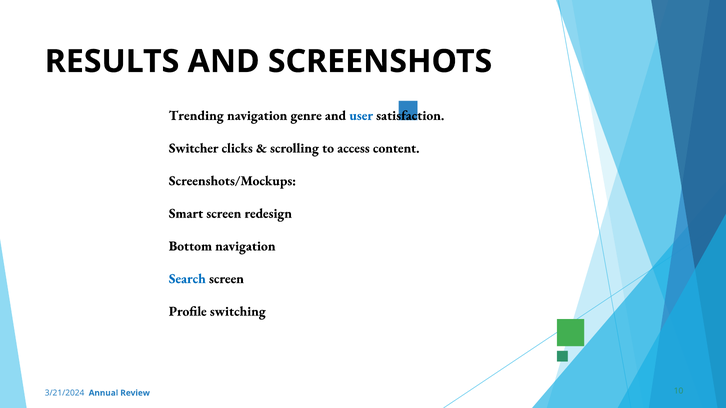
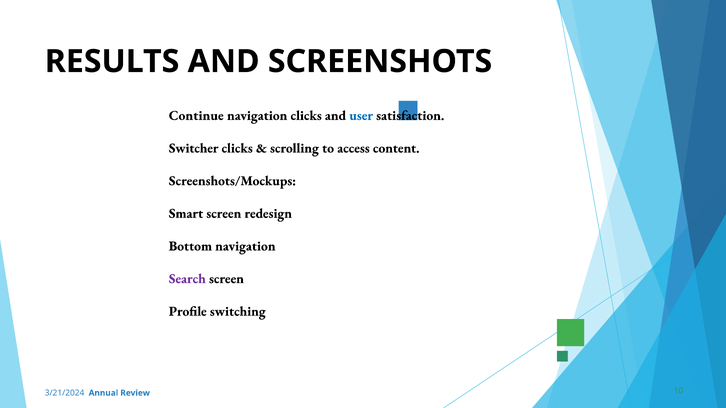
Trending: Trending -> Continue
navigation genre: genre -> clicks
Search colour: blue -> purple
